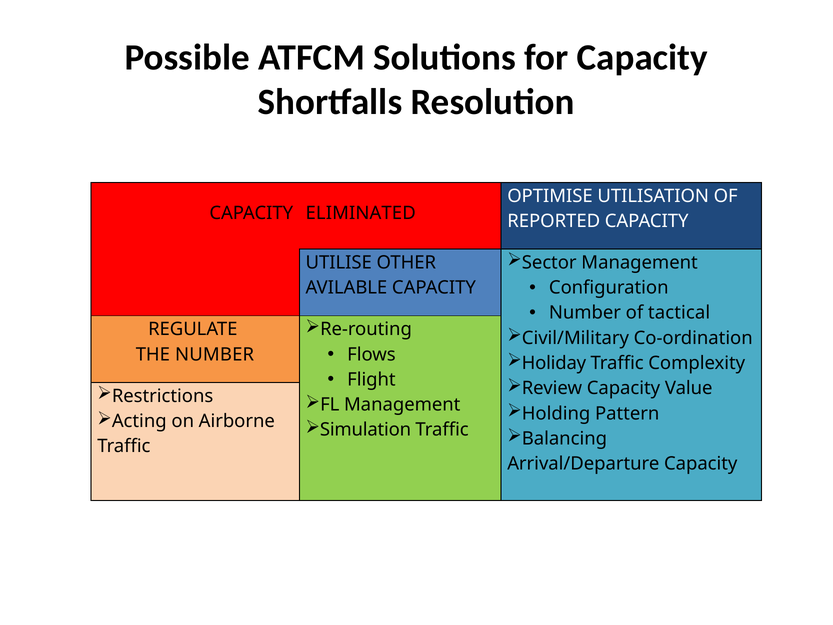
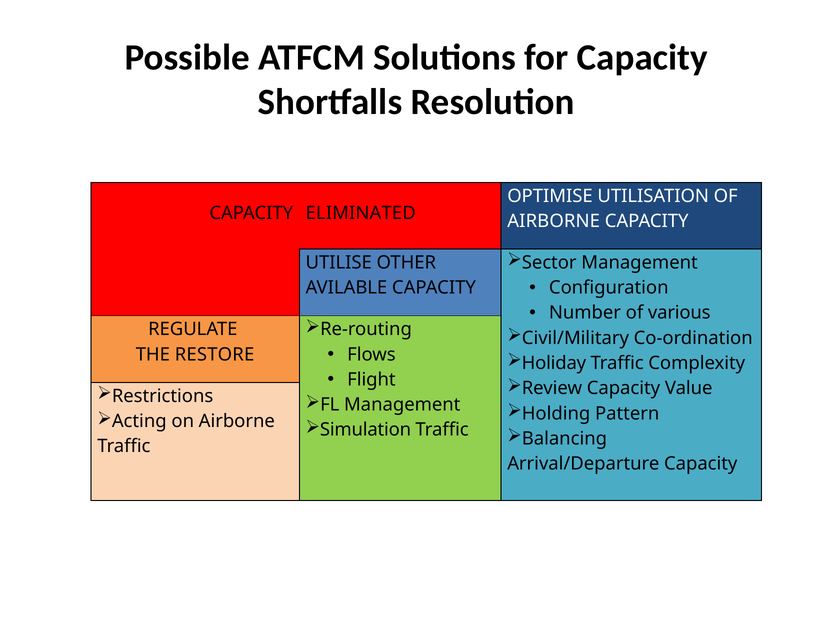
REPORTED at (554, 221): REPORTED -> AIRBORNE
tactical: tactical -> various
THE NUMBER: NUMBER -> RESTORE
